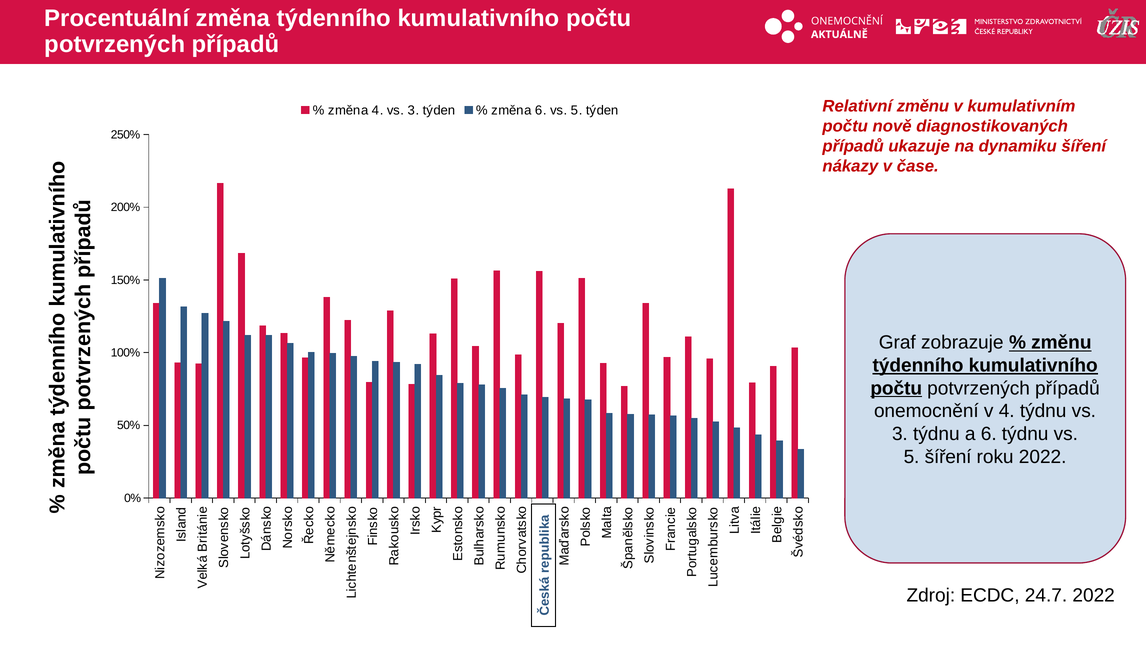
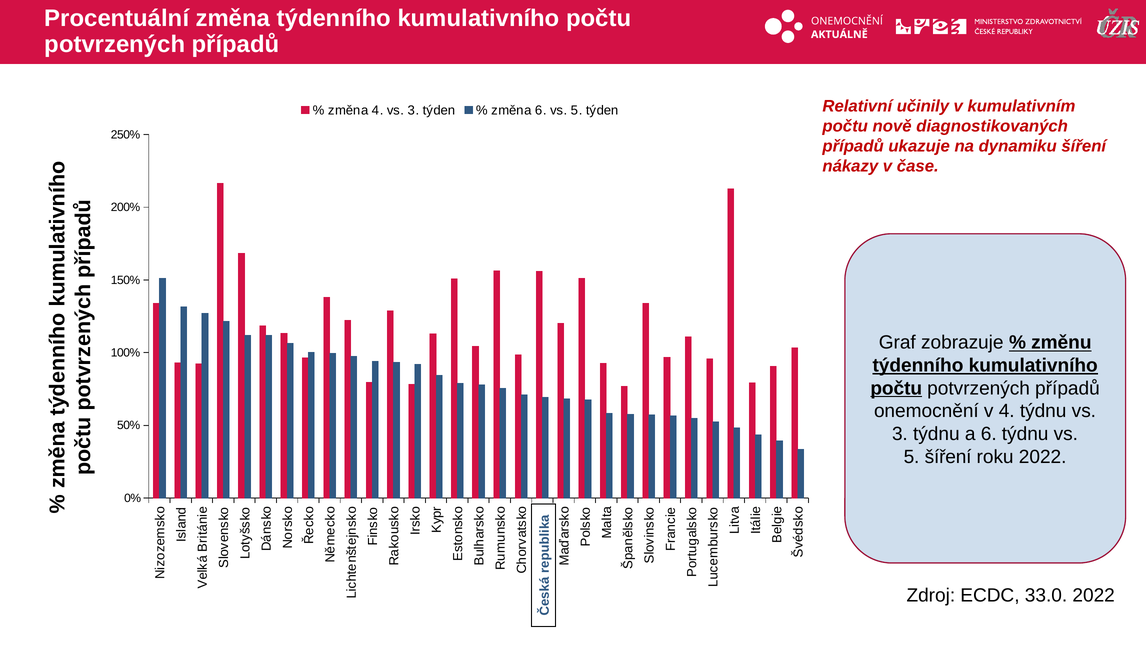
Relativní změnu: změnu -> učinily
24.7: 24.7 -> 33.0
